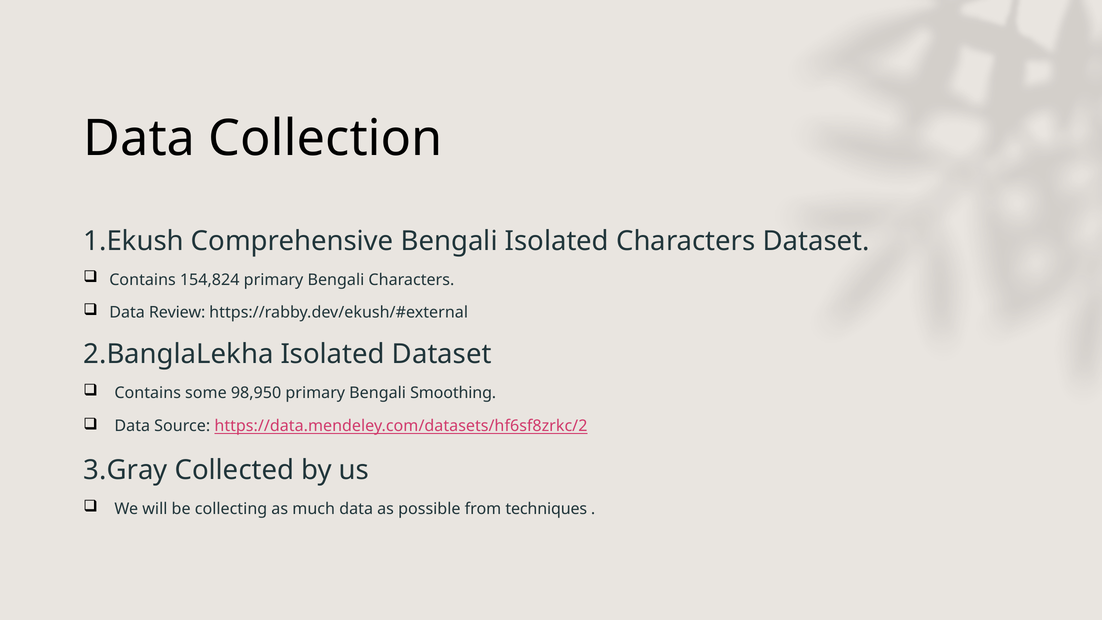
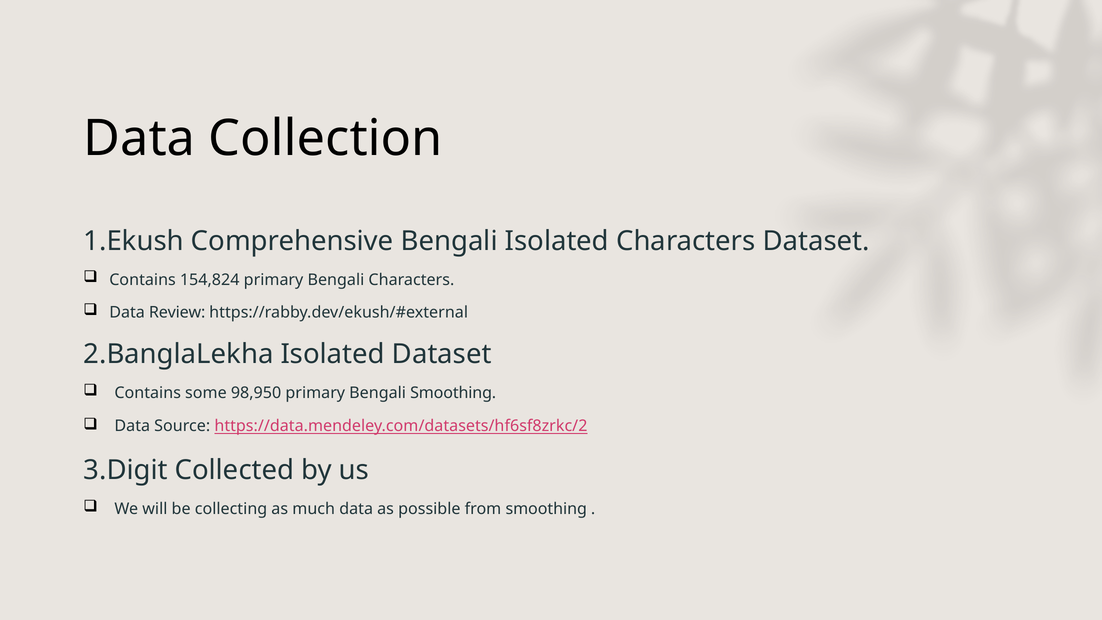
3.Gray: 3.Gray -> 3.Digit
from techniques: techniques -> smoothing
